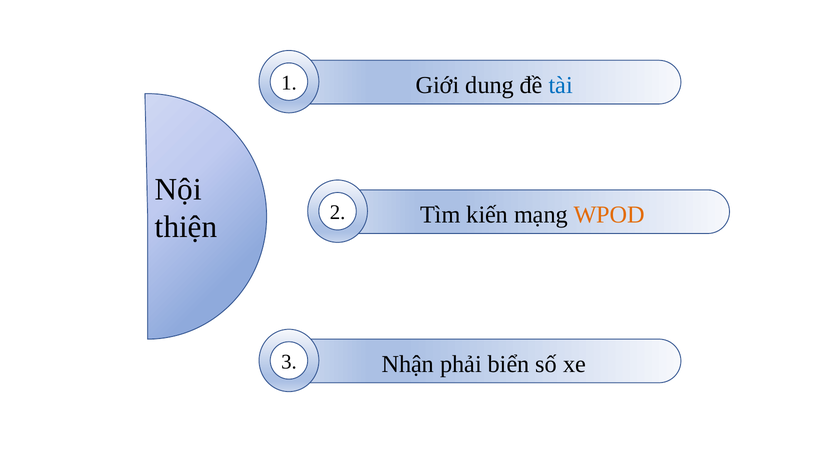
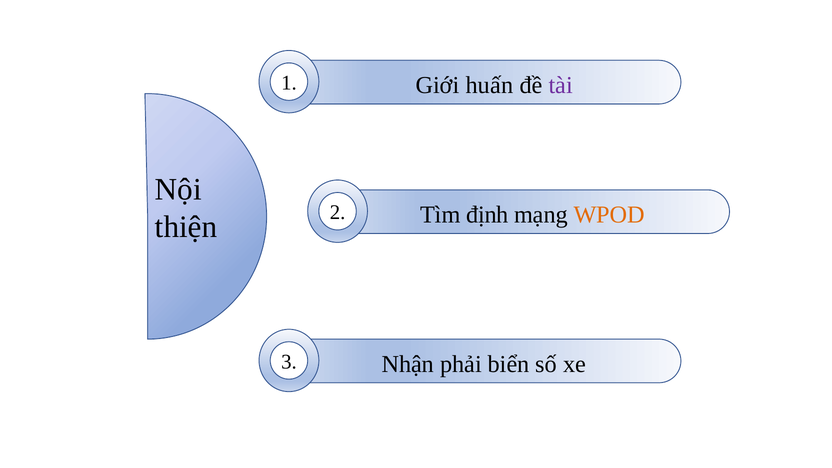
dung: dung -> huấn
tài colour: blue -> purple
kiến: kiến -> định
